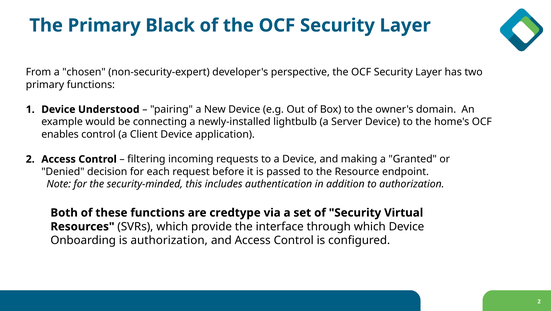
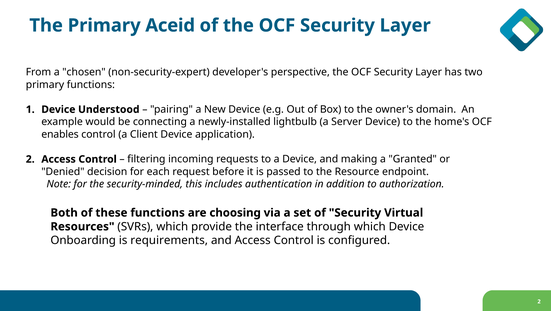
Black: Black -> Aceid
credtype: credtype -> choosing
is authorization: authorization -> requirements
